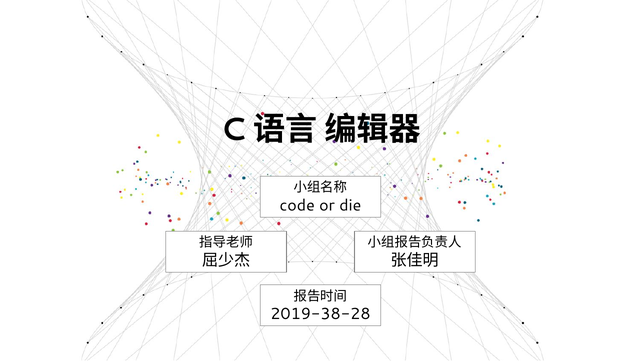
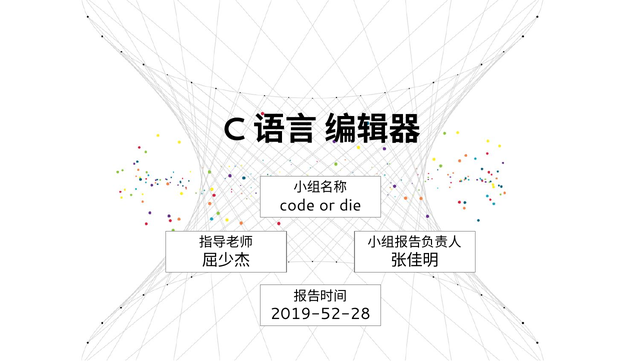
2019-38-28: 2019-38-28 -> 2019-52-28
